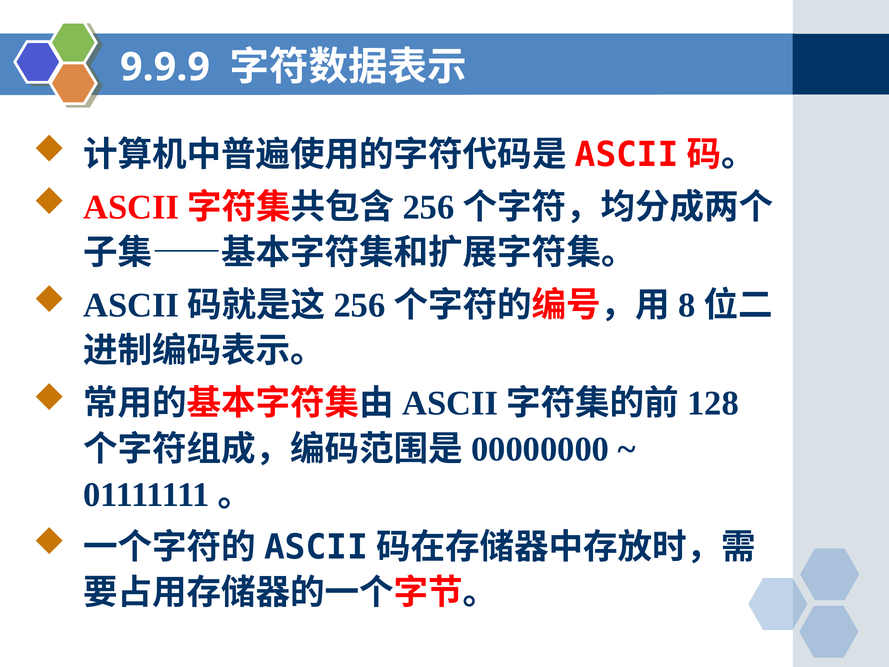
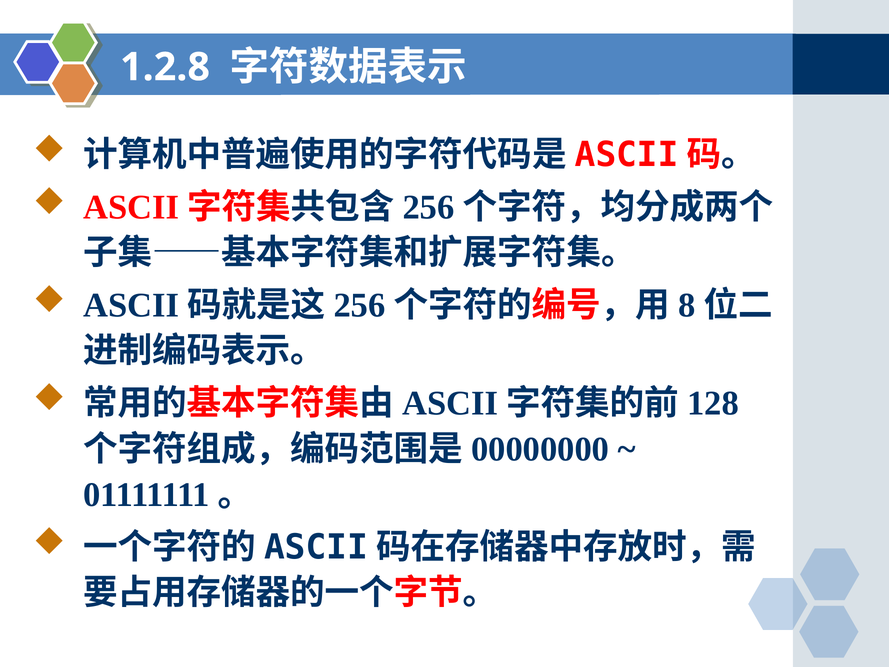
9.9.9: 9.9.9 -> 1.2.8
